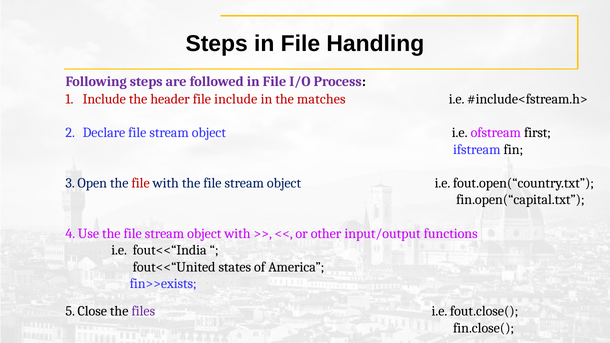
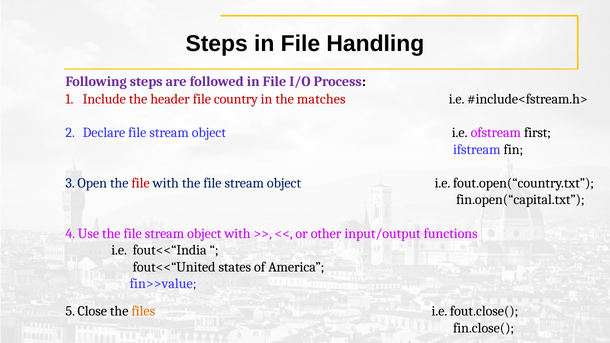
file include: include -> country
fin>>exists: fin>>exists -> fin>>value
files colour: purple -> orange
